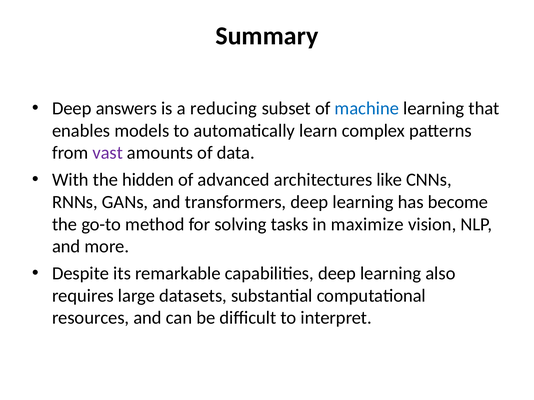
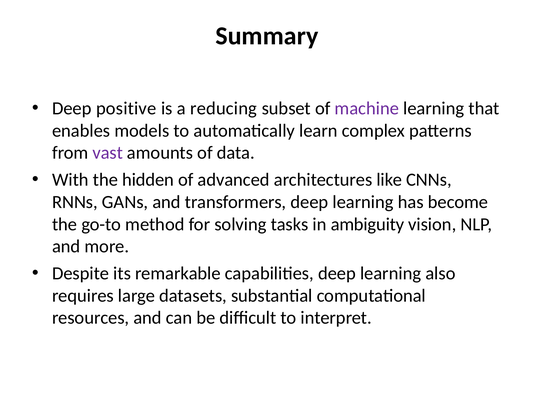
answers: answers -> positive
machine colour: blue -> purple
maximize: maximize -> ambiguity
